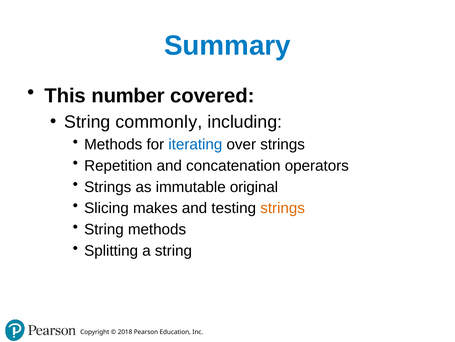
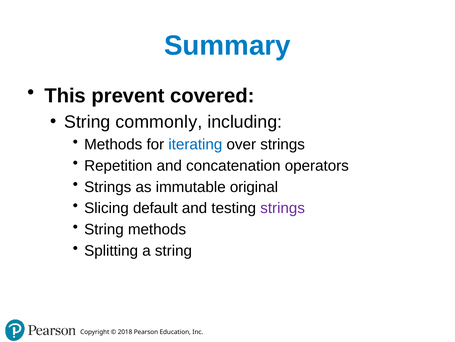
number: number -> prevent
makes: makes -> default
strings at (283, 208) colour: orange -> purple
